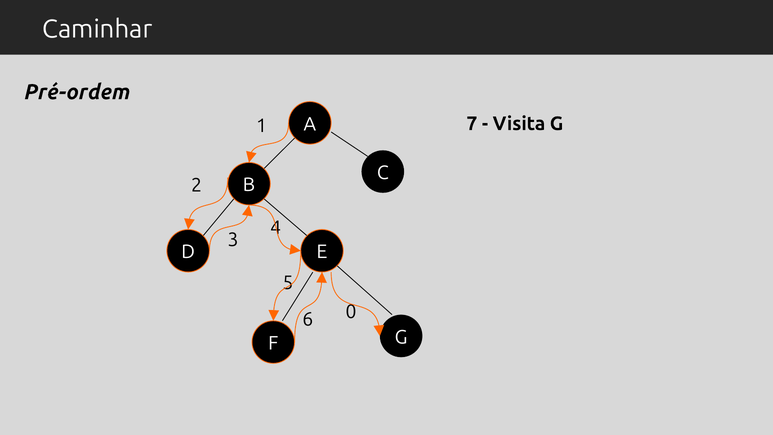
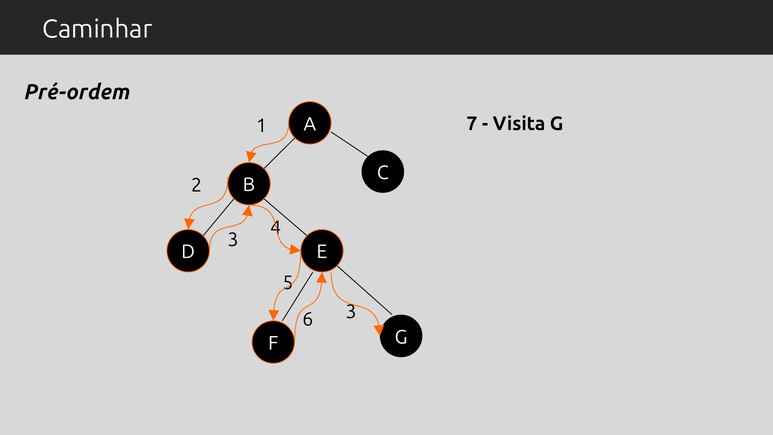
6 0: 0 -> 3
